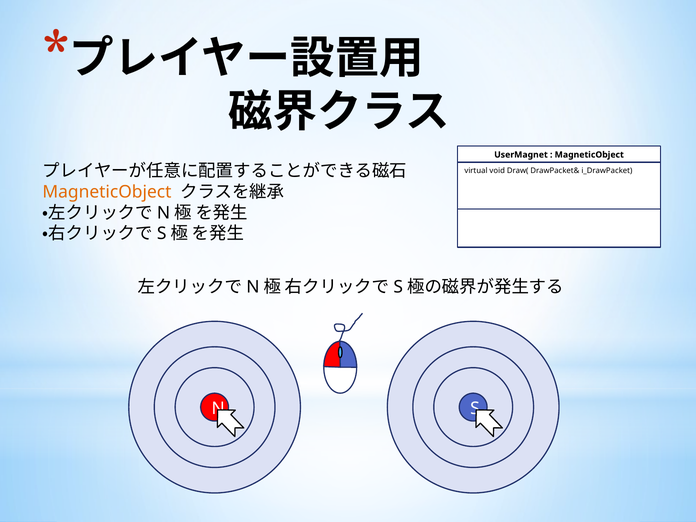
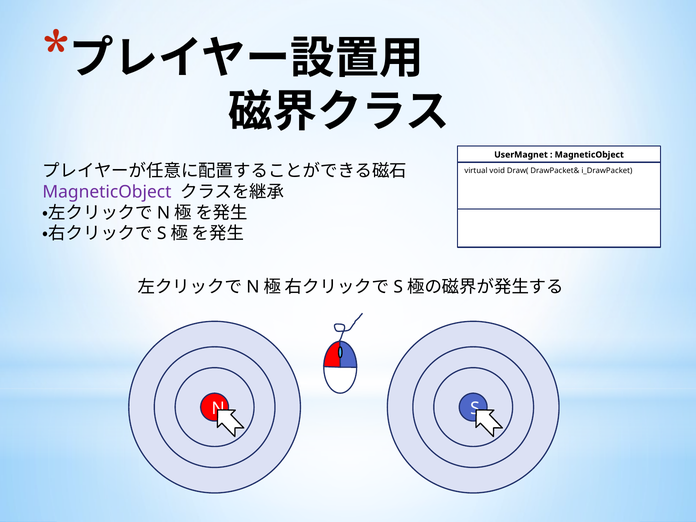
MagneticObject at (107, 192) colour: orange -> purple
